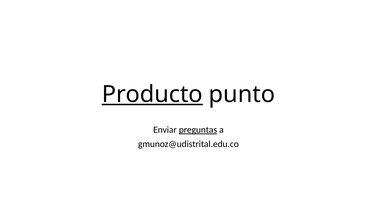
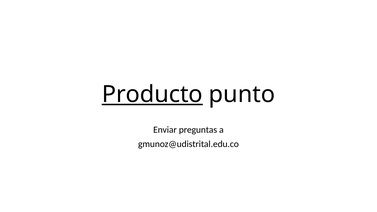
preguntas underline: present -> none
